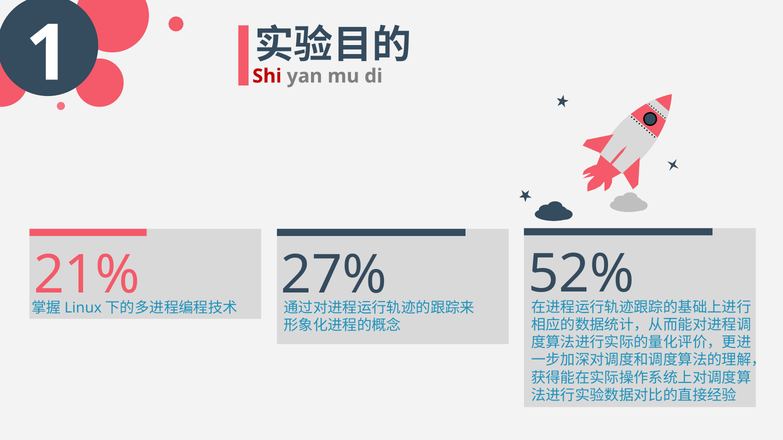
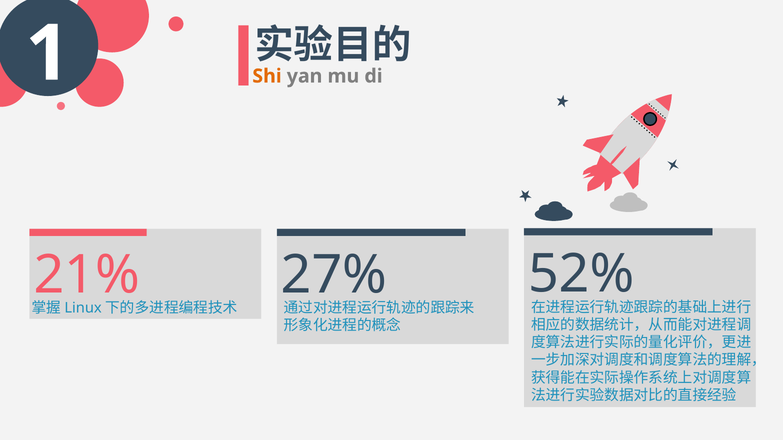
Shi colour: red -> orange
